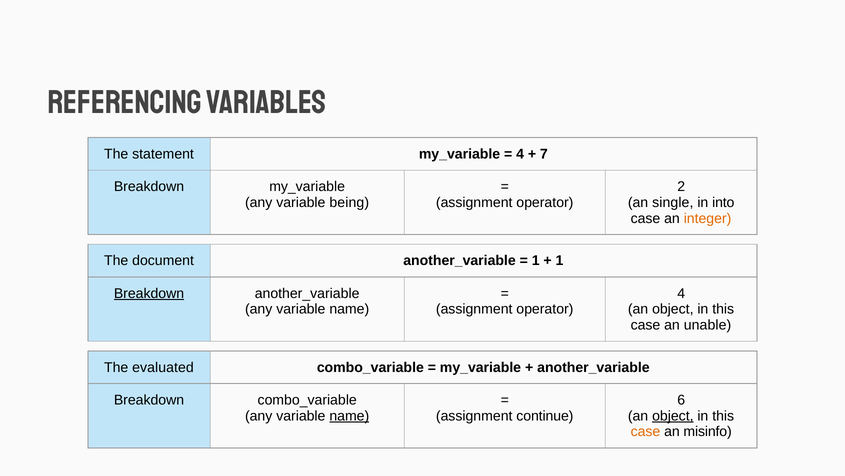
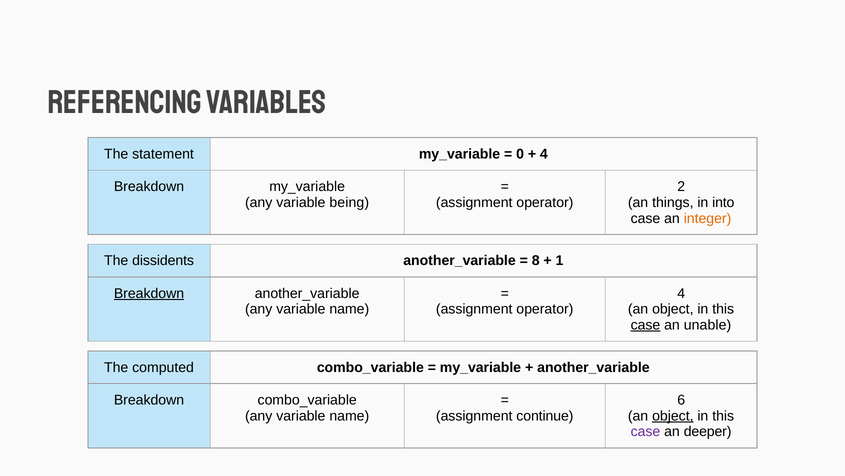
4 at (520, 154): 4 -> 0
7 at (544, 154): 7 -> 4
single: single -> things
document: document -> dissidents
1 at (536, 260): 1 -> 8
case at (645, 325) underline: none -> present
evaluated: evaluated -> computed
name at (349, 415) underline: present -> none
case at (645, 431) colour: orange -> purple
misinfo: misinfo -> deeper
